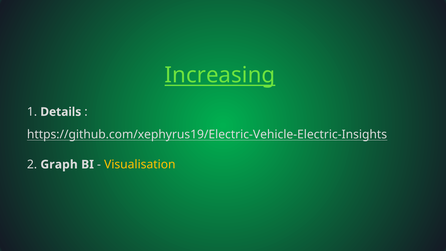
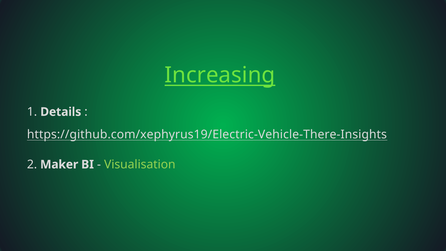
https://github.com/xephyrus19/Electric-Vehicle-Electric-Insights: https://github.com/xephyrus19/Electric-Vehicle-Electric-Insights -> https://github.com/xephyrus19/Electric-Vehicle-There-Insights
Graph: Graph -> Maker
Visualisation colour: yellow -> light green
